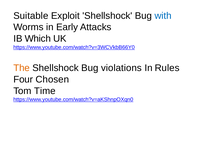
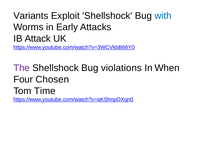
Suitable: Suitable -> Variants
Which: Which -> Attack
The colour: orange -> purple
Rules: Rules -> When
